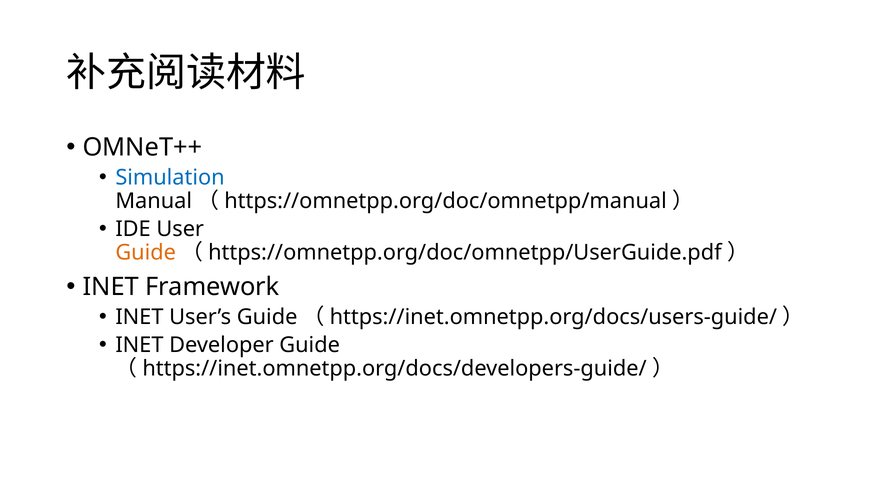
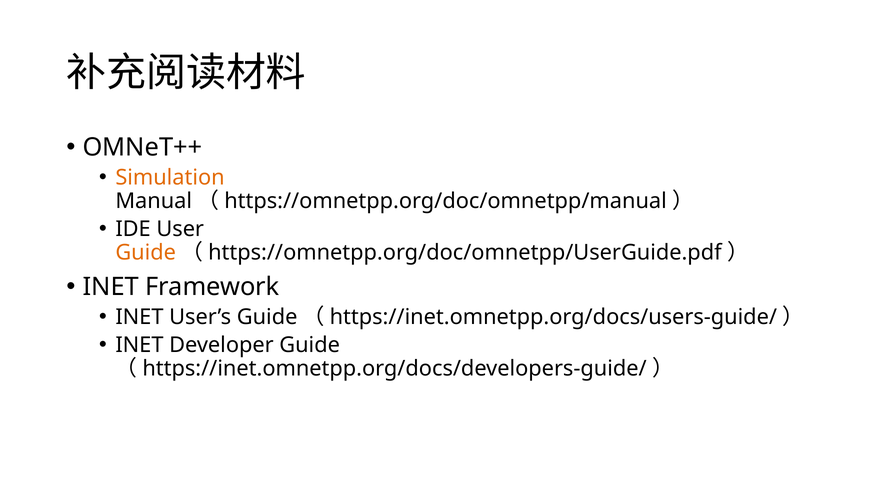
Simulation colour: blue -> orange
